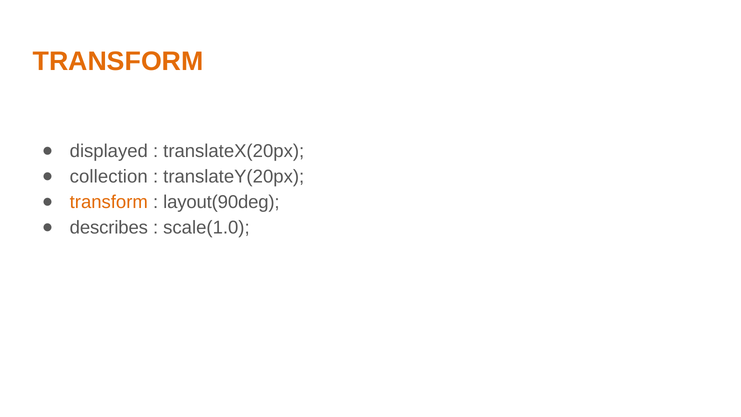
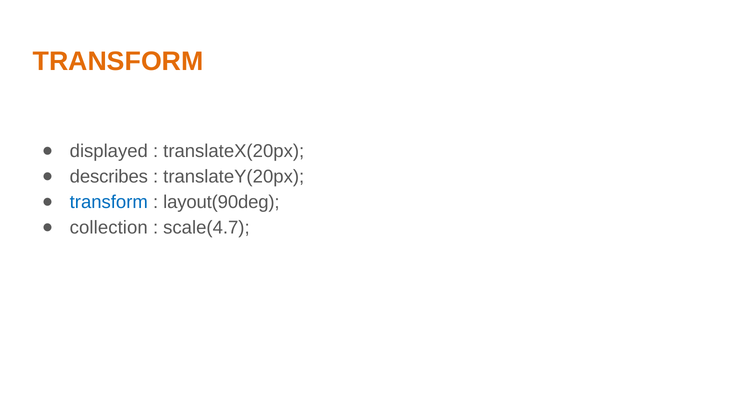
collection: collection -> describes
transform at (109, 202) colour: orange -> blue
describes: describes -> collection
scale(1.0: scale(1.0 -> scale(4.7
